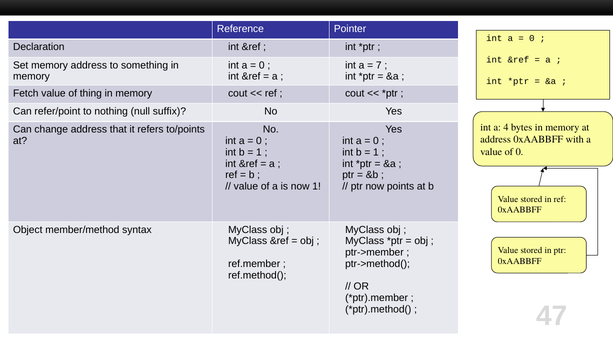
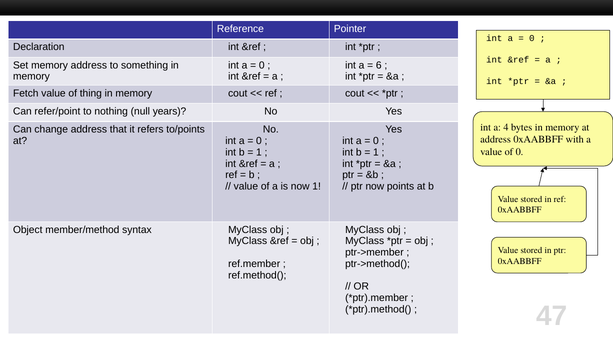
7: 7 -> 6
suffix: suffix -> years
